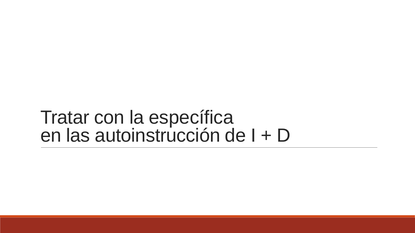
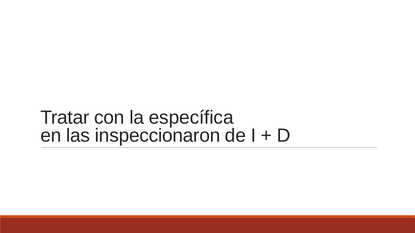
autoinstrucción: autoinstrucción -> inspeccionaron
